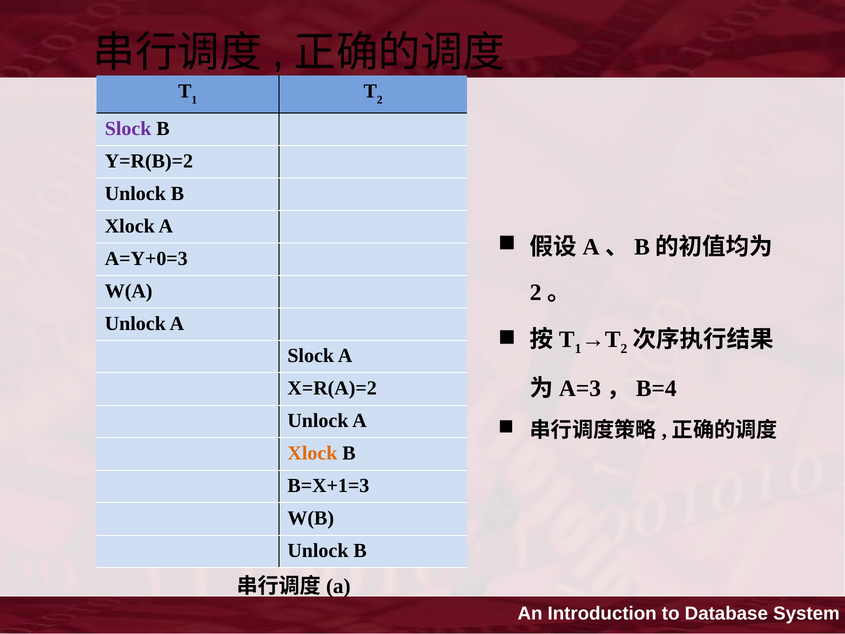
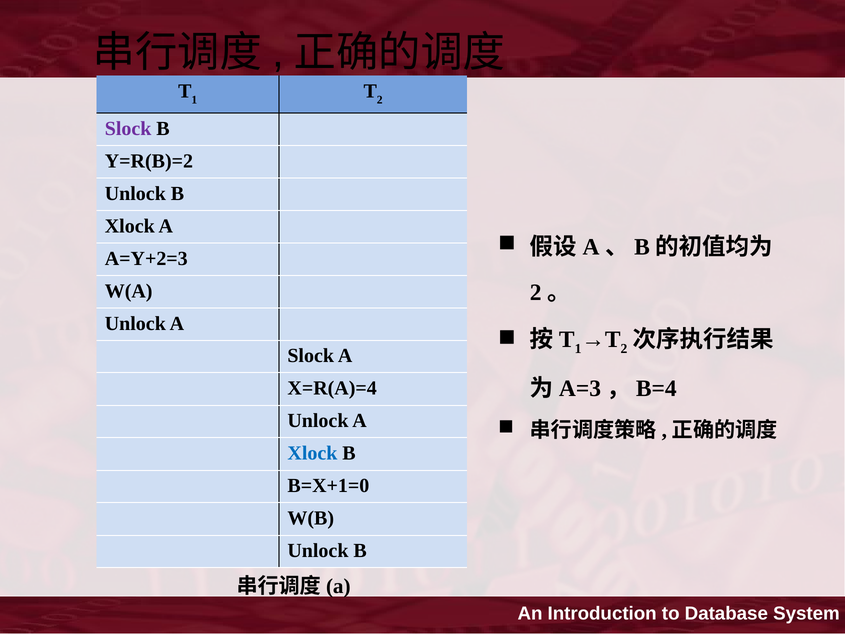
A=Y+0=3: A=Y+0=3 -> A=Y+2=3
X=R(A)=2: X=R(A)=2 -> X=R(A)=4
Xlock at (312, 453) colour: orange -> blue
B=X+1=3: B=X+1=3 -> B=X+1=0
